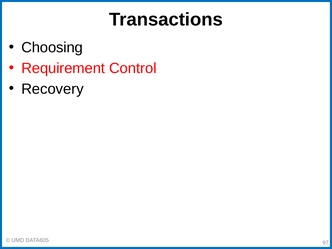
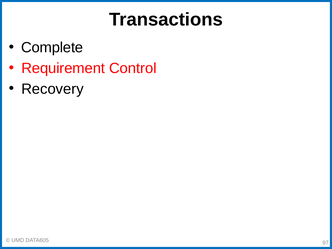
Choosing: Choosing -> Complete
